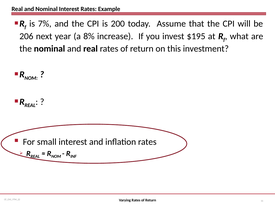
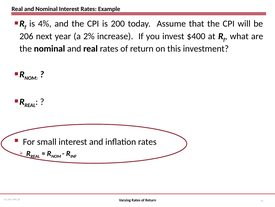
7%: 7% -> 4%
8%: 8% -> 2%
$195: $195 -> $400
